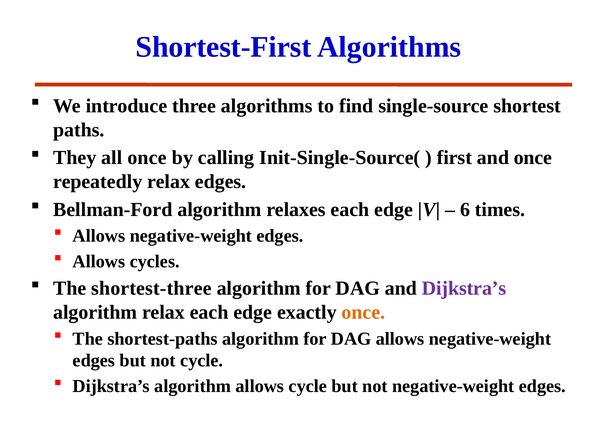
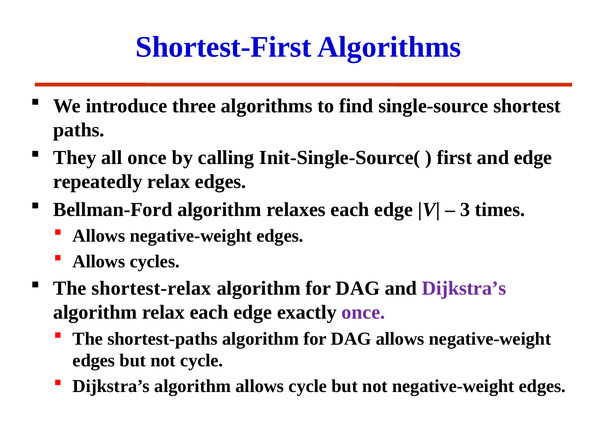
and once: once -> edge
6: 6 -> 3
shortest-three: shortest-three -> shortest-relax
once at (363, 312) colour: orange -> purple
